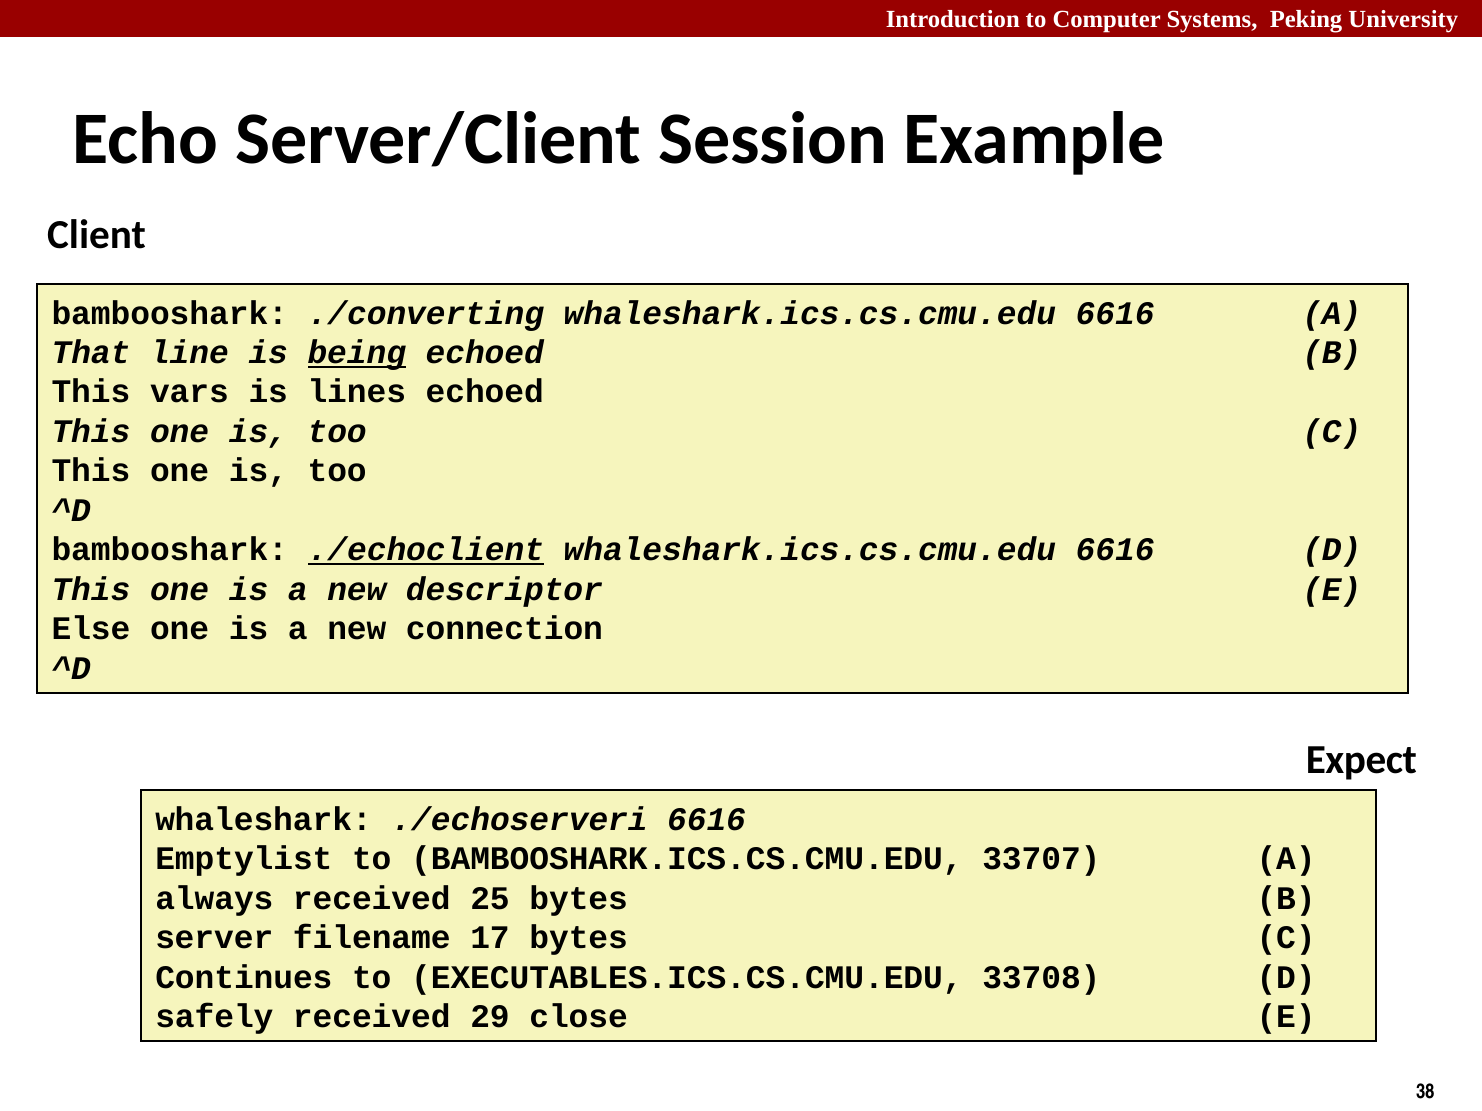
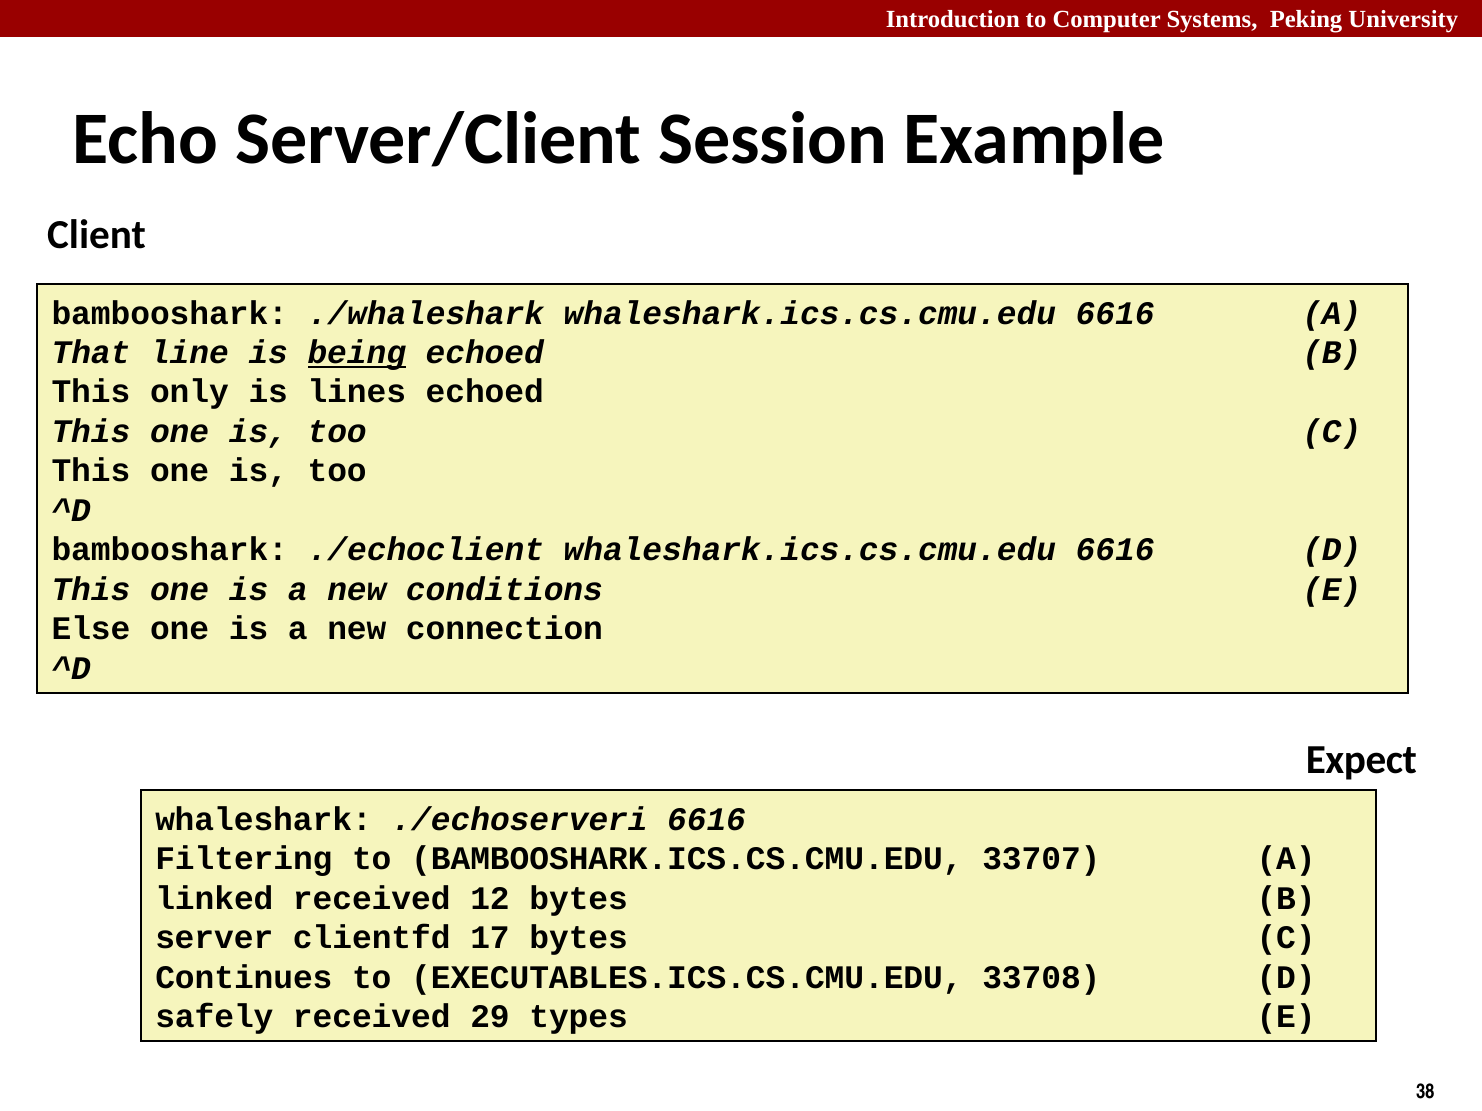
./converting: ./converting -> ./whaleshark
vars: vars -> only
./echoclient underline: present -> none
descriptor: descriptor -> conditions
Emptylist: Emptylist -> Filtering
always: always -> linked
25: 25 -> 12
filename: filename -> clientfd
close: close -> types
